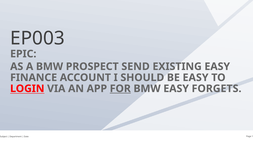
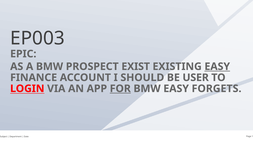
SEND: SEND -> EXIST
EASY at (217, 67) underline: none -> present
BE EASY: EASY -> USER
